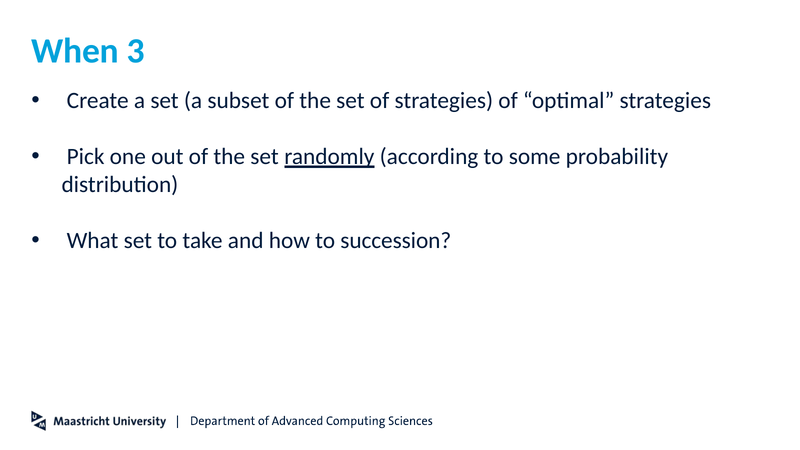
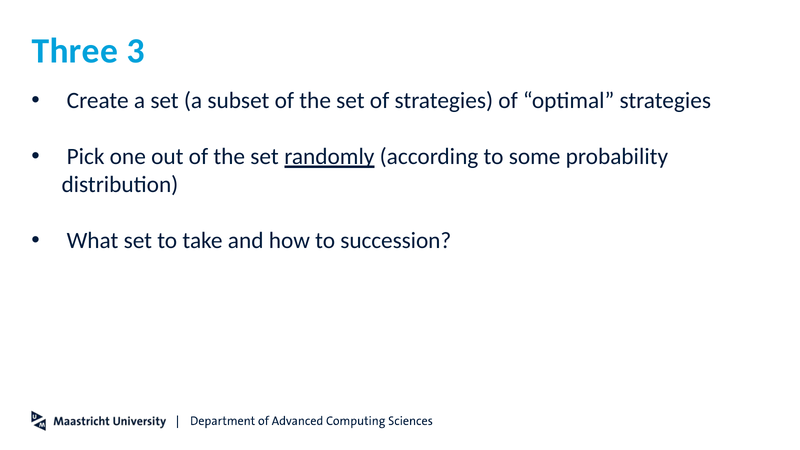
When: When -> Three
